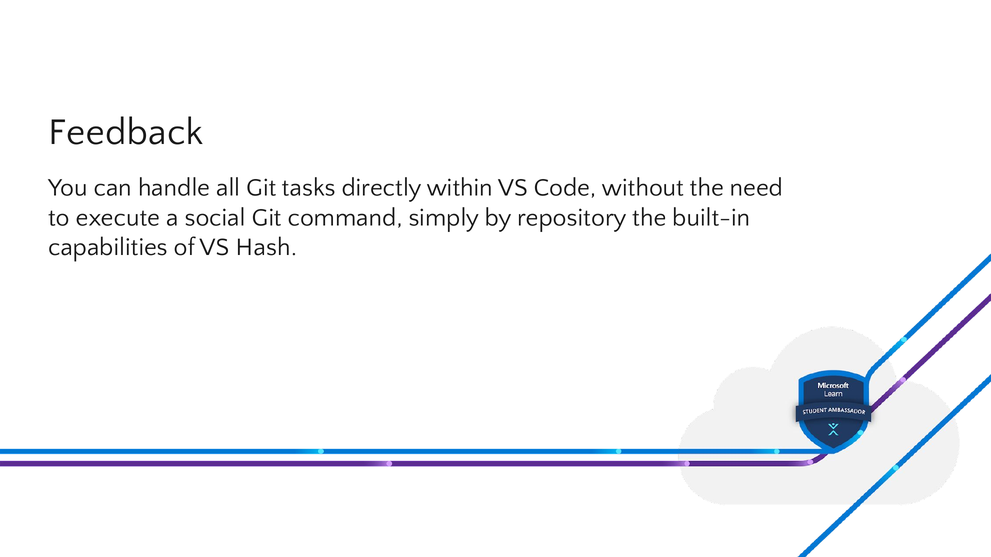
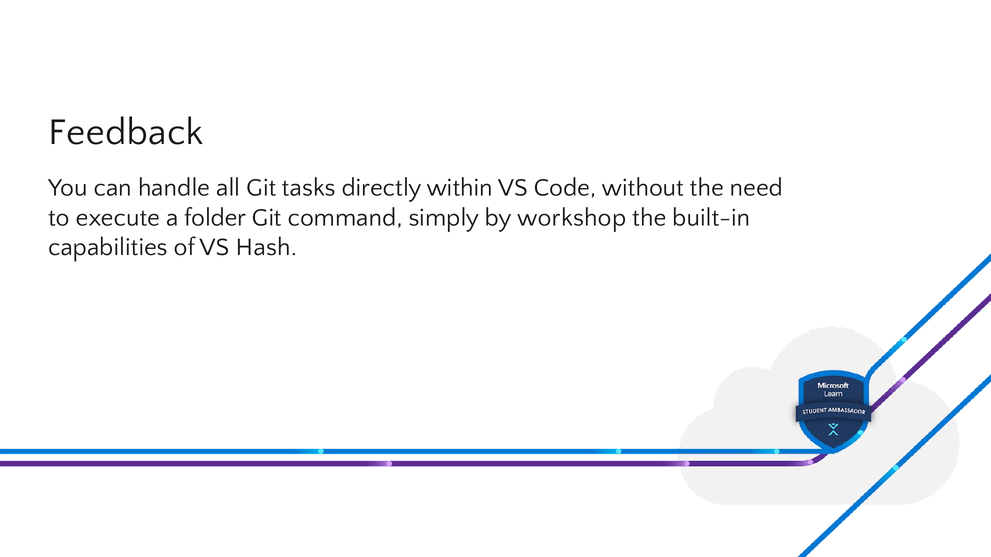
social: social -> folder
repository: repository -> workshop
